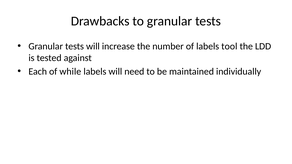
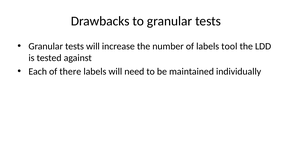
while: while -> there
